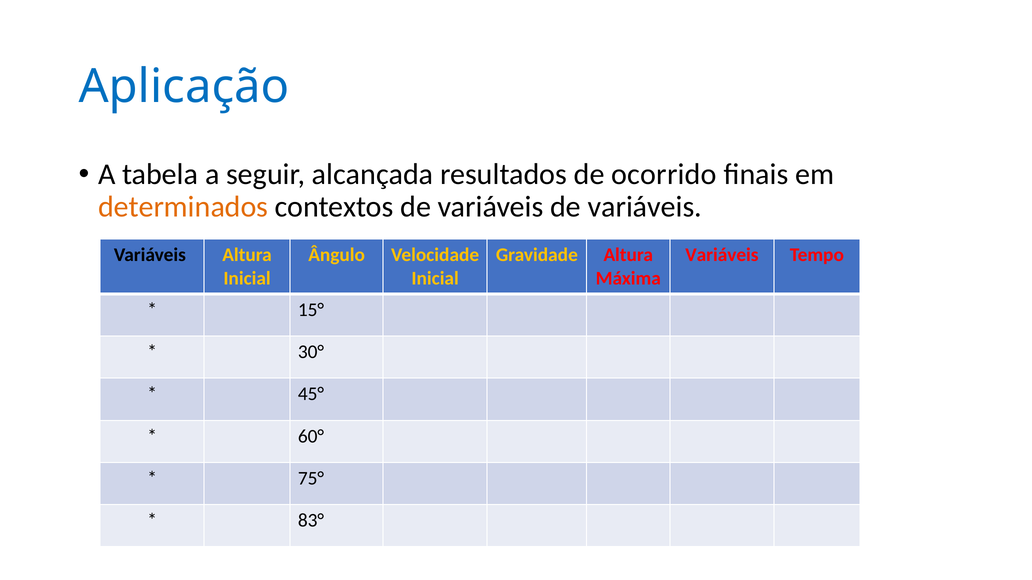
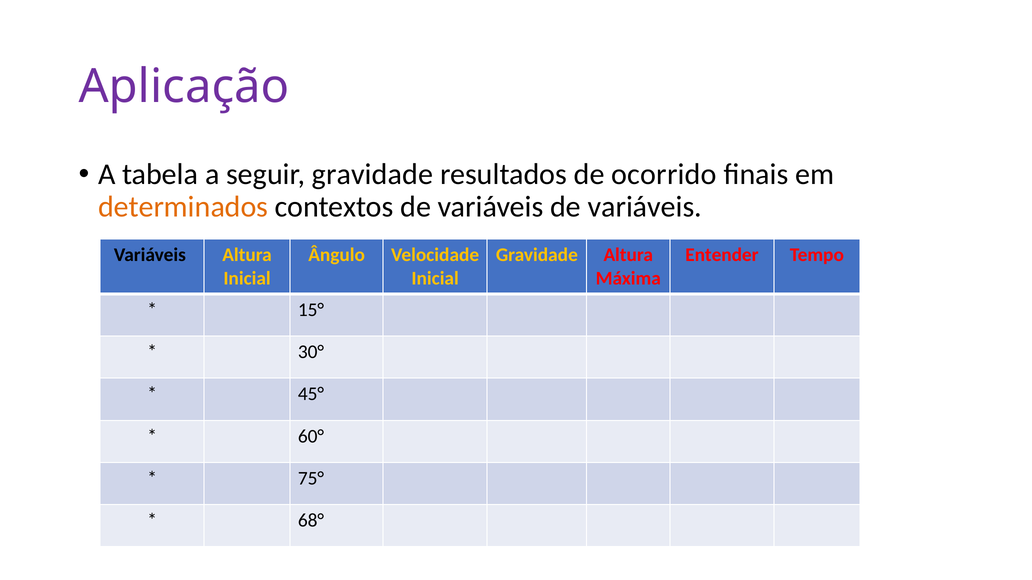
Aplicação colour: blue -> purple
seguir alcançada: alcançada -> gravidade
Variáveis at (722, 255): Variáveis -> Entender
83°: 83° -> 68°
